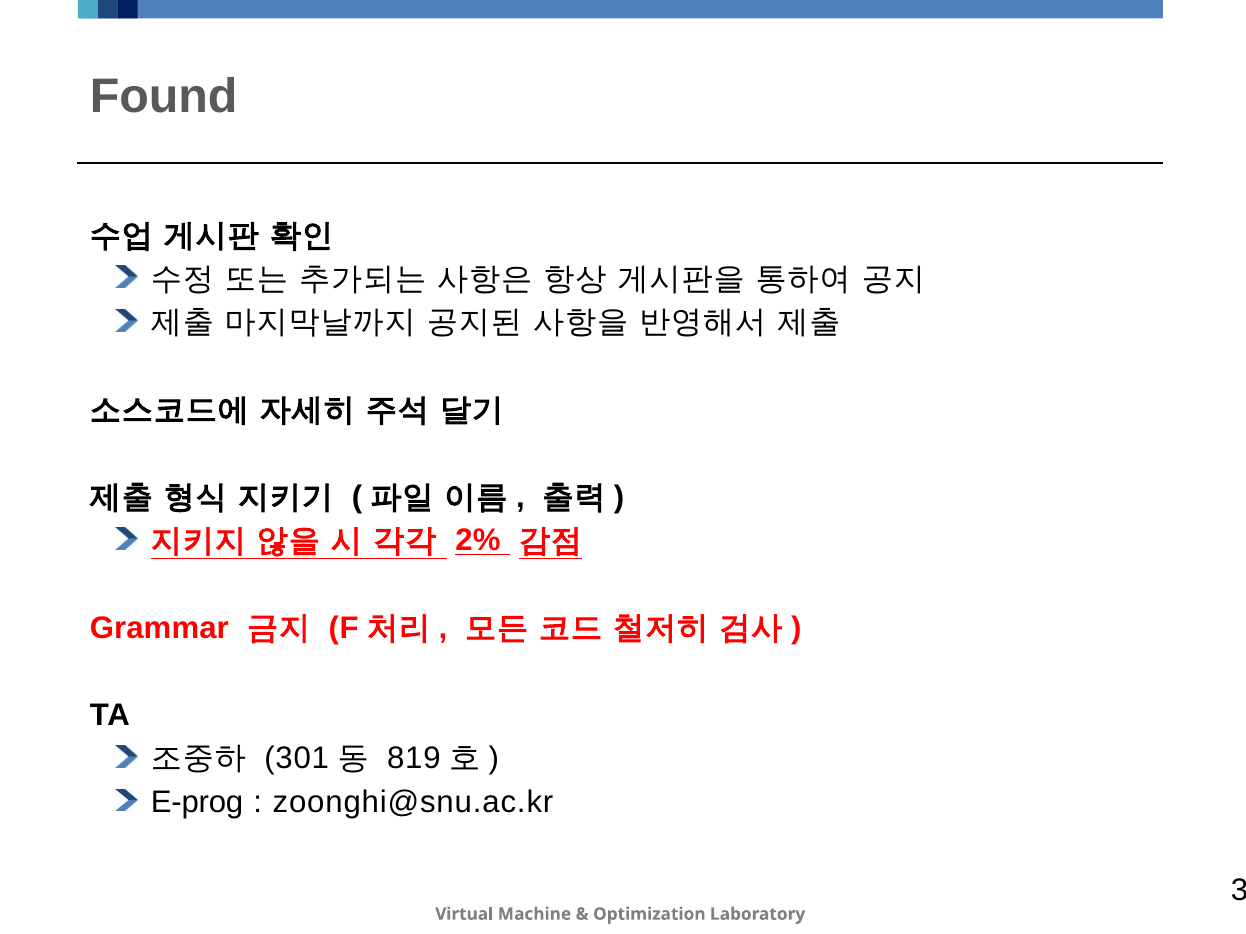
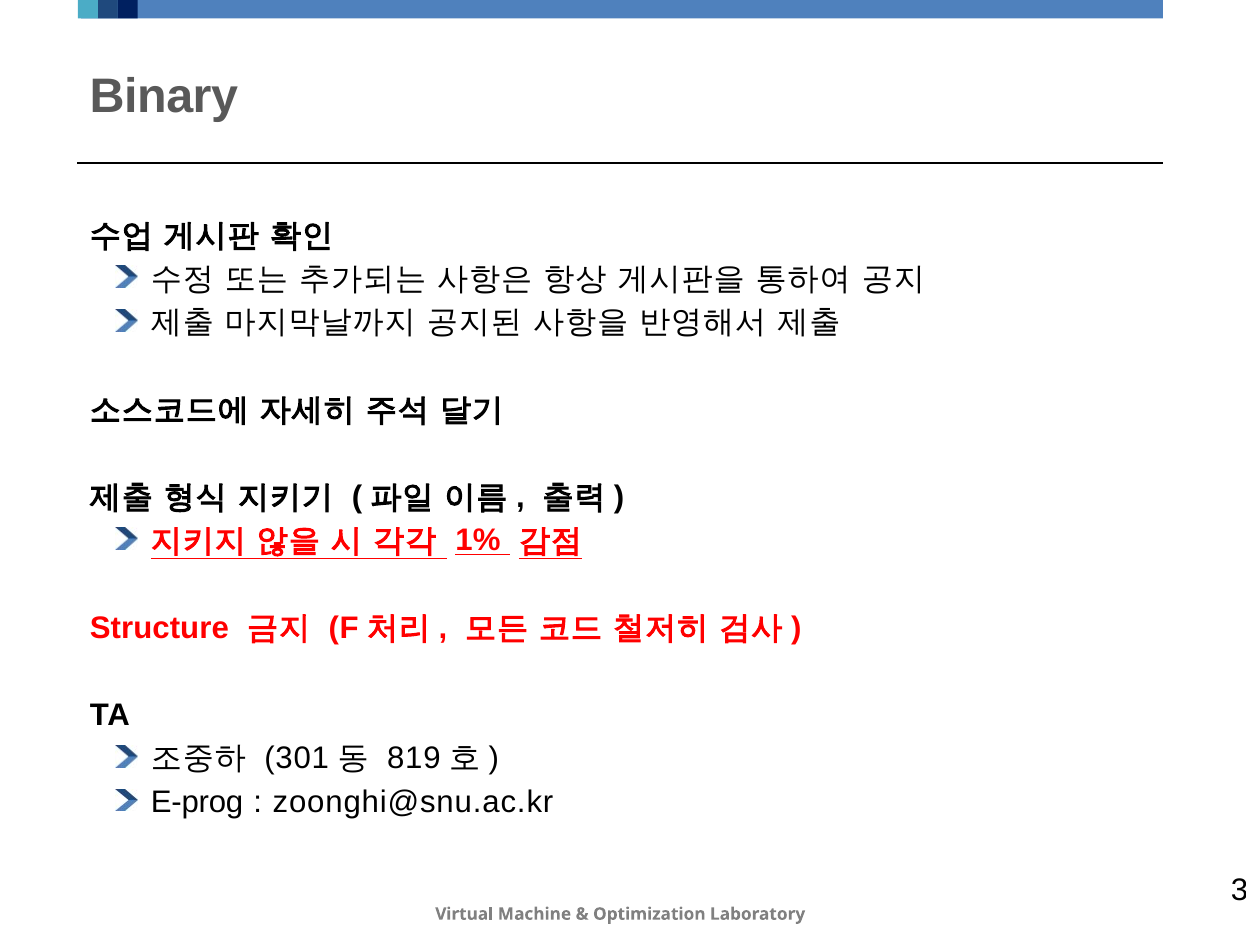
Found: Found -> Binary
2%: 2% -> 1%
Grammar: Grammar -> Structure
